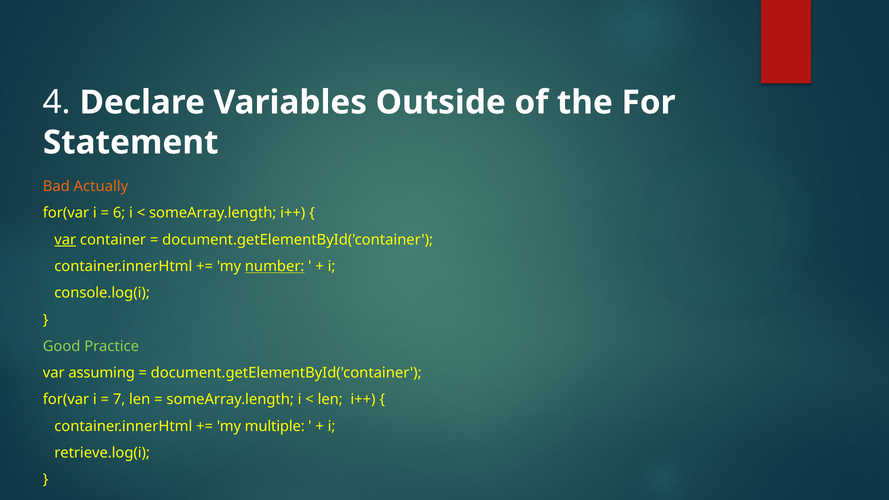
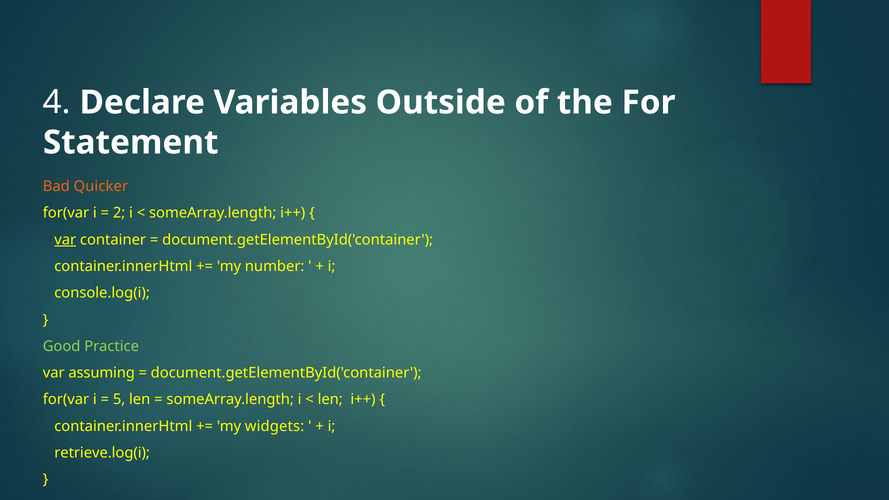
Actually: Actually -> Quicker
6: 6 -> 2
number underline: present -> none
7: 7 -> 5
multiple: multiple -> widgets
